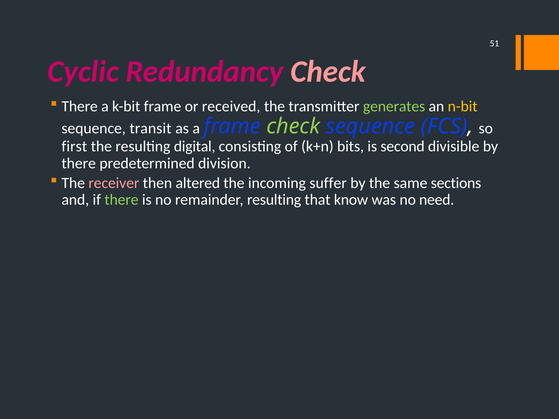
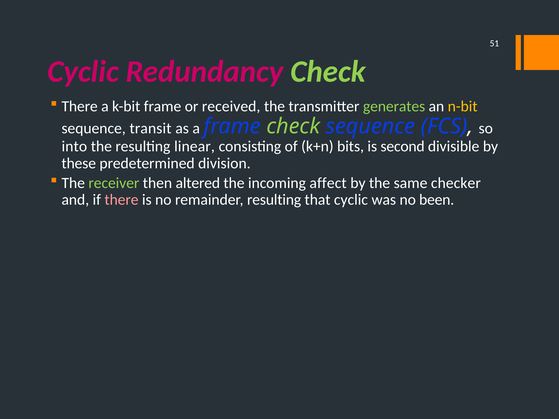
Check at (328, 71) colour: pink -> light green
first: first -> into
digital: digital -> linear
there at (79, 163): there -> these
receiver colour: pink -> light green
suffer: suffer -> affect
sections: sections -> checker
there at (121, 200) colour: light green -> pink
that know: know -> cyclic
need: need -> been
